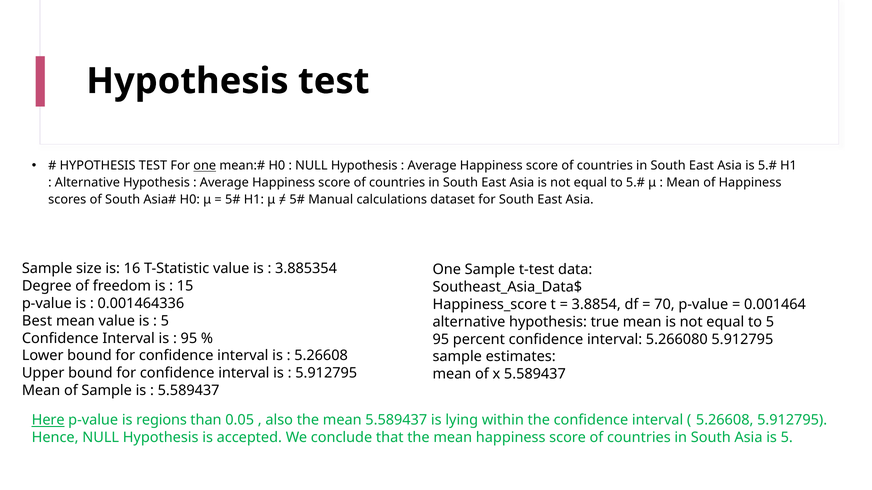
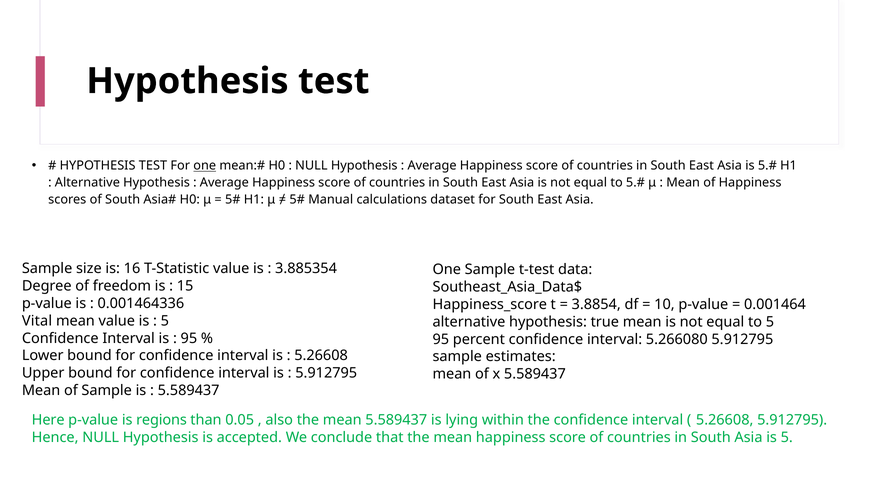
70: 70 -> 10
Best: Best -> Vital
Here underline: present -> none
